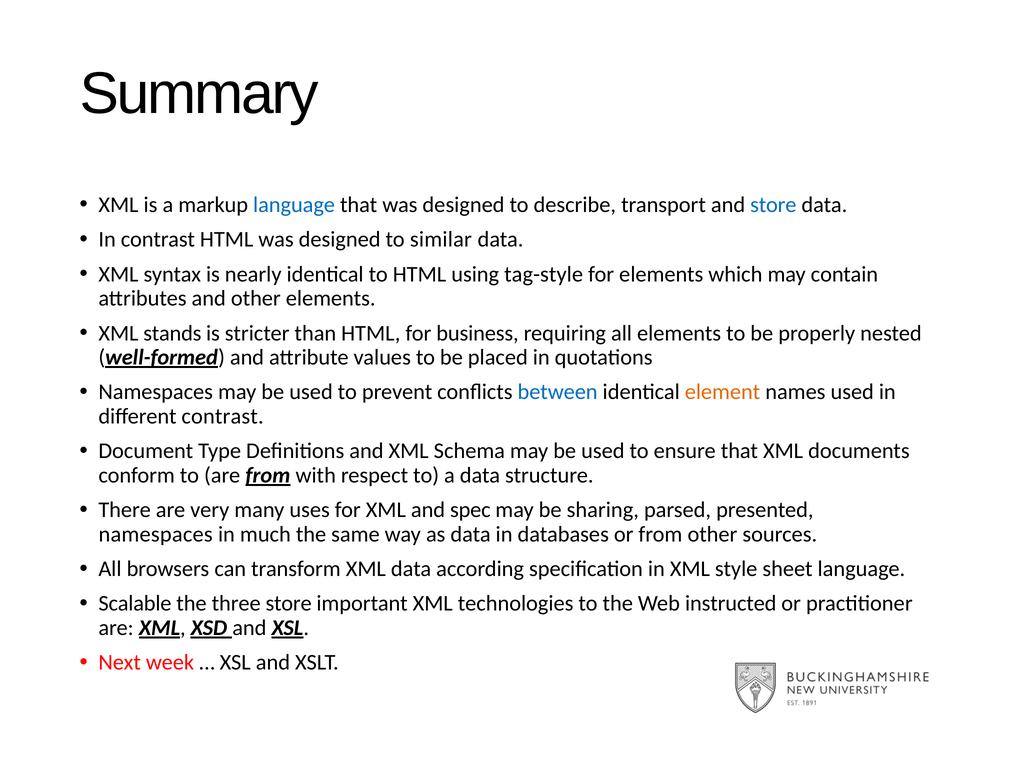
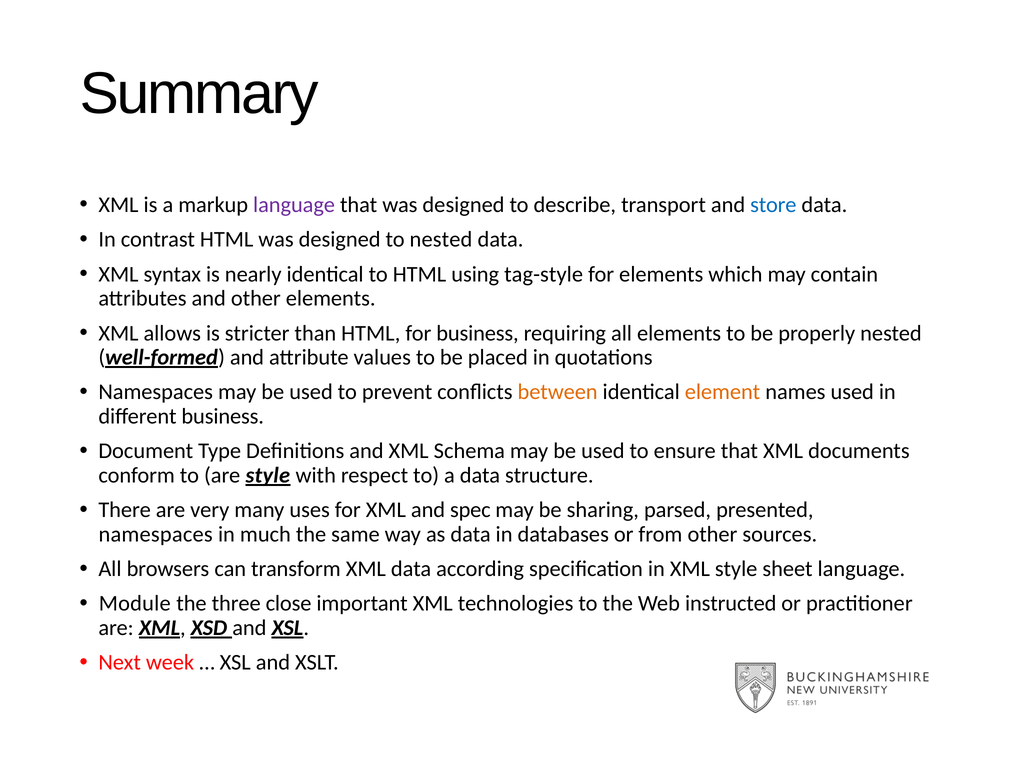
language at (294, 205) colour: blue -> purple
to similar: similar -> nested
stands: stands -> allows
between colour: blue -> orange
different contrast: contrast -> business
are from: from -> style
Scalable: Scalable -> Module
three store: store -> close
